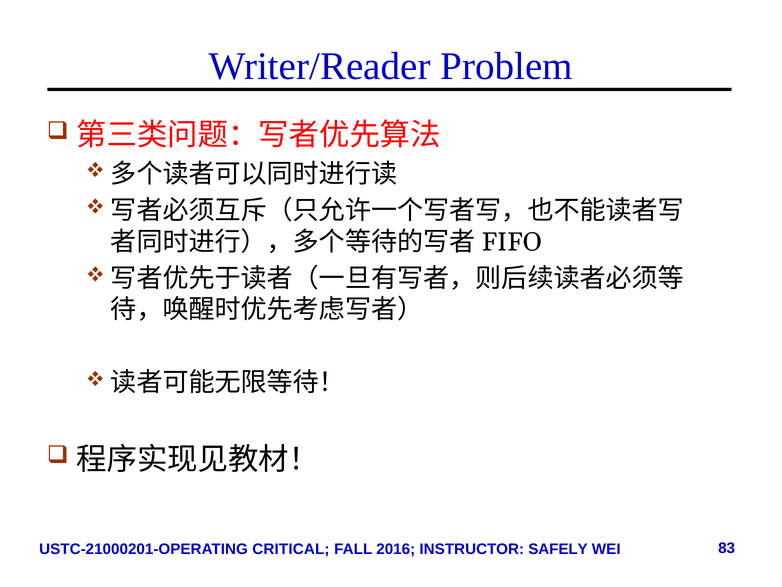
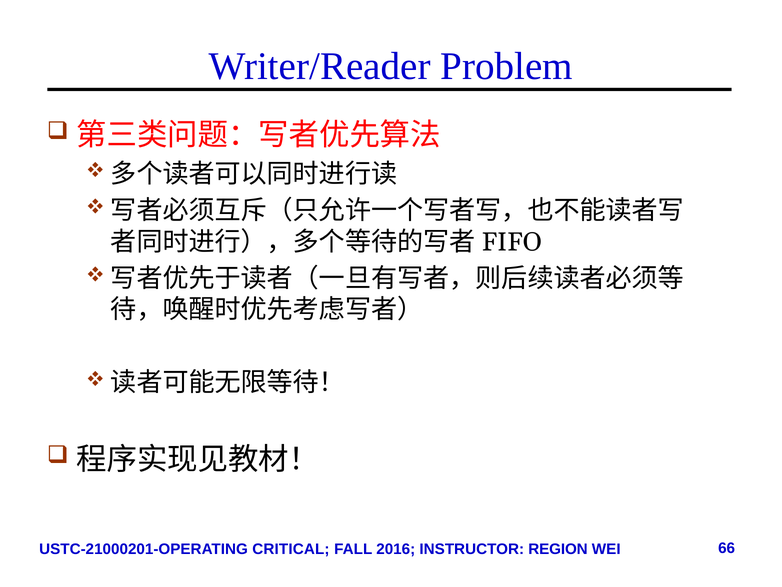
SAFELY: SAFELY -> REGION
83: 83 -> 66
